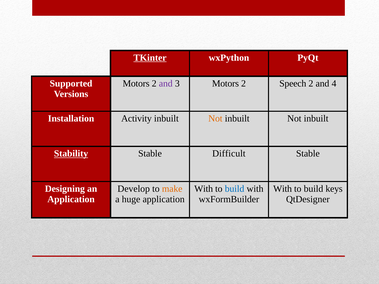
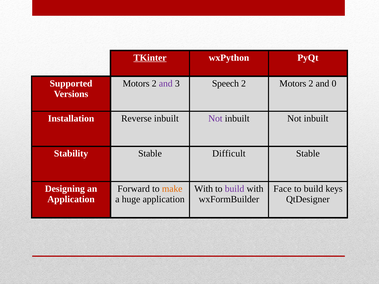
3 Motors: Motors -> Speech
2 Speech: Speech -> Motors
4: 4 -> 0
Activity: Activity -> Reverse
Not at (215, 119) colour: orange -> purple
Stability underline: present -> none
Develop: Develop -> Forward
build at (235, 189) colour: blue -> purple
With at (283, 189): With -> Face
